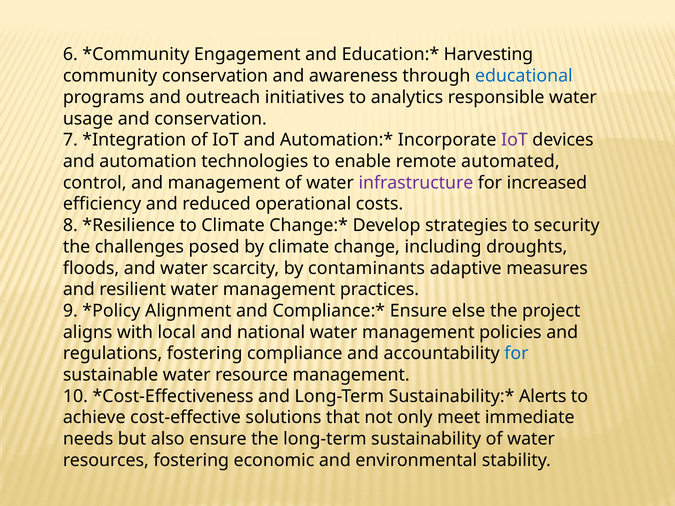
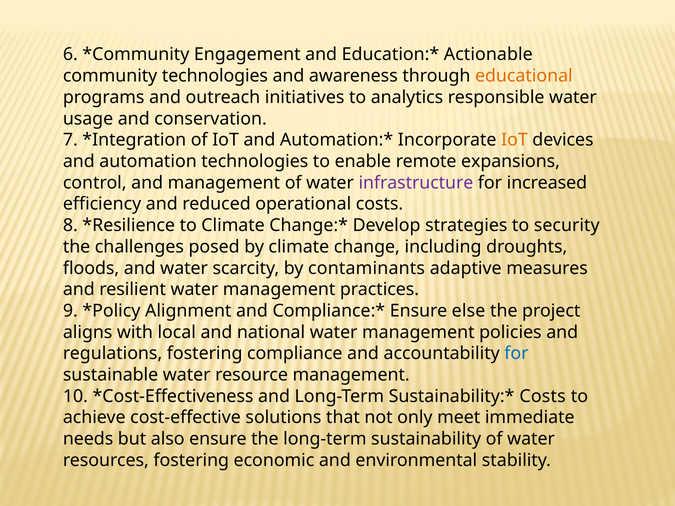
Harvesting: Harvesting -> Actionable
community conservation: conservation -> technologies
educational colour: blue -> orange
IoT at (514, 140) colour: purple -> orange
automated: automated -> expansions
Alerts at (543, 396): Alerts -> Costs
